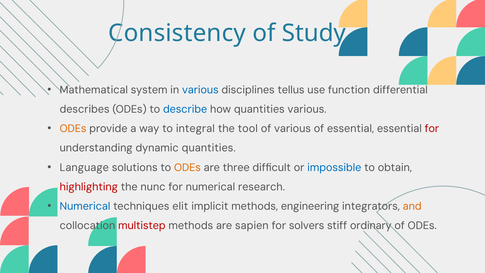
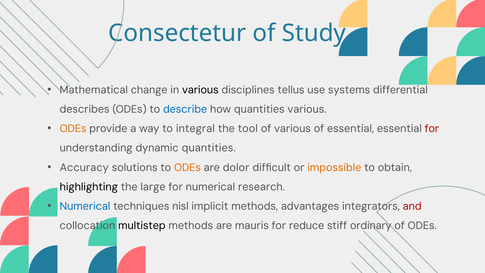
Consistency: Consistency -> Consectetur
system: system -> change
various at (200, 90) colour: blue -> black
function: function -> systems
Language: Language -> Accuracy
three: three -> dolor
impossible colour: blue -> orange
highlighting colour: red -> black
nunc: nunc -> large
elit: elit -> nisl
engineering: engineering -> advantages
and colour: orange -> red
multistep colour: red -> black
sapien: sapien -> mauris
solvers: solvers -> reduce
